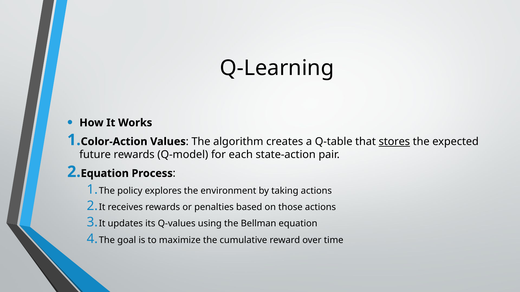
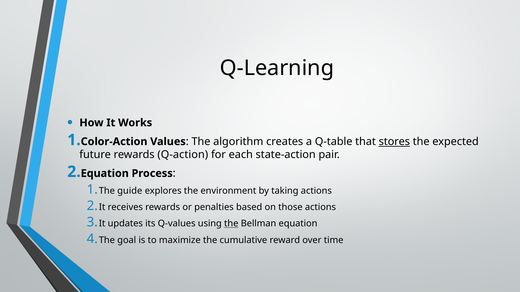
Q-model: Q-model -> Q-action
policy: policy -> guide
the at (231, 224) underline: none -> present
